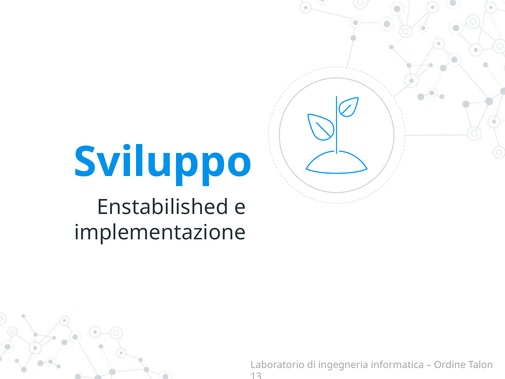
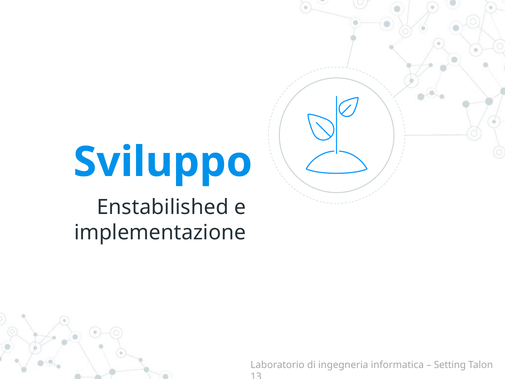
Ordine: Ordine -> Setting
